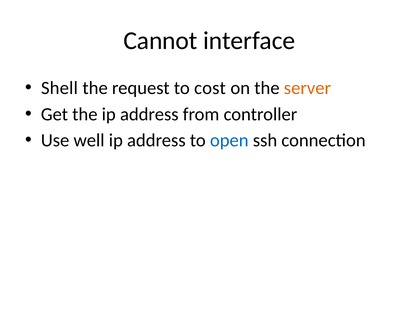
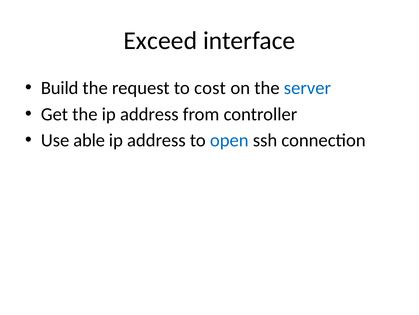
Cannot: Cannot -> Exceed
Shell: Shell -> Build
server colour: orange -> blue
well: well -> able
